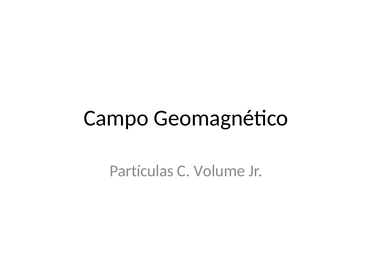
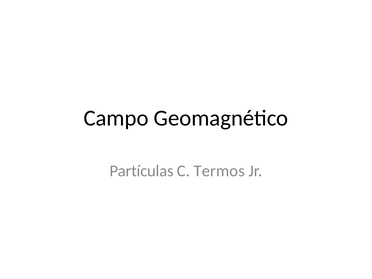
Volume: Volume -> Termos
